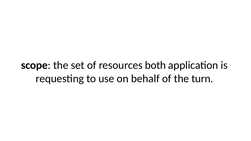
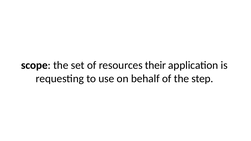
both: both -> their
turn: turn -> step
